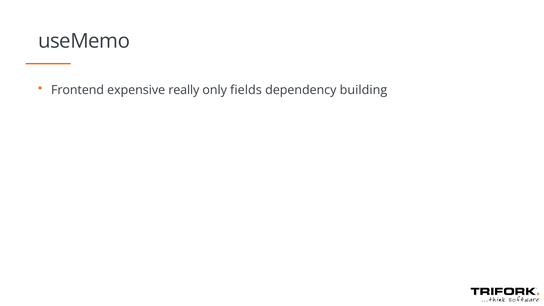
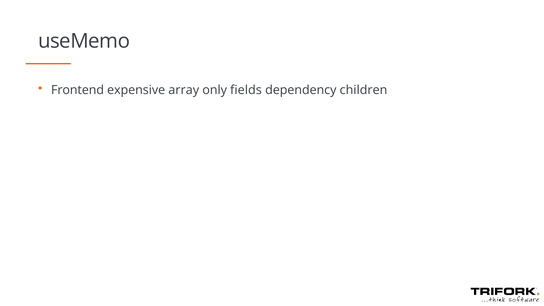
really: really -> array
building: building -> children
